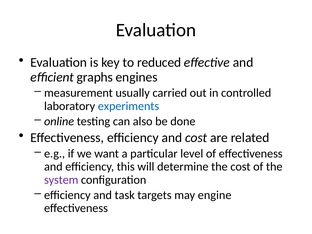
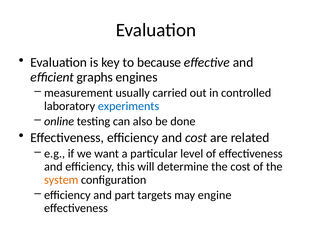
reduced: reduced -> because
system colour: purple -> orange
task: task -> part
